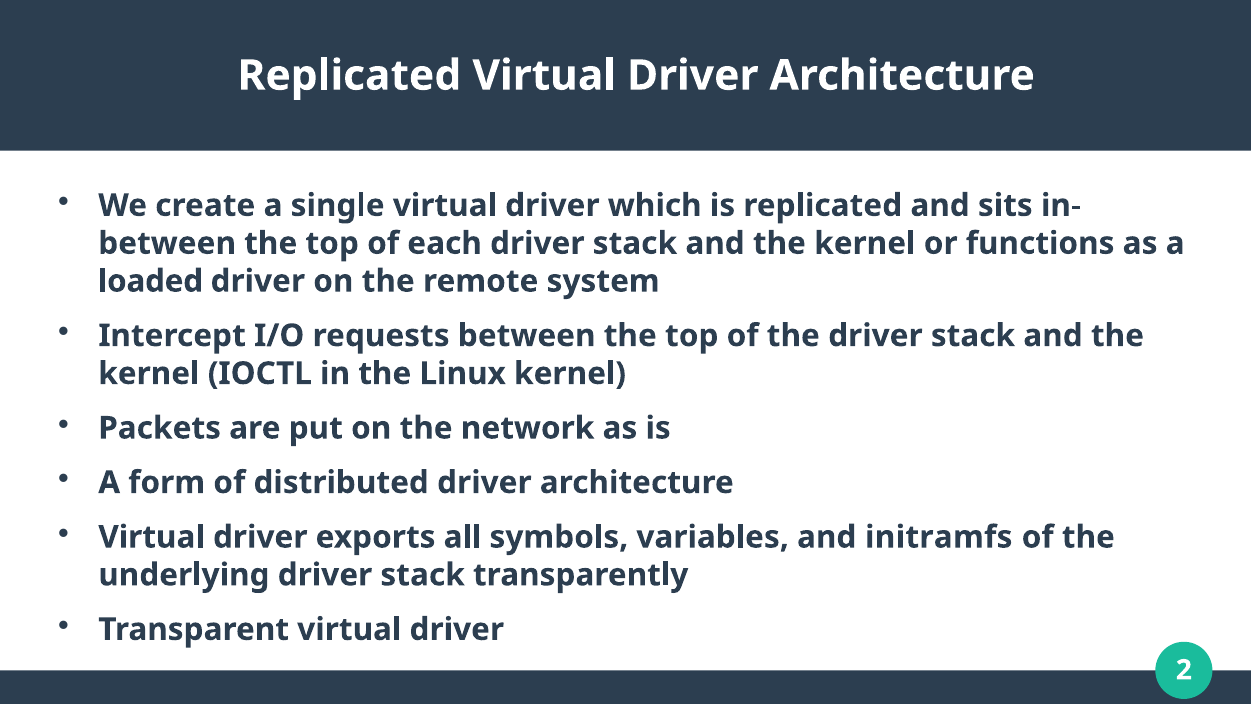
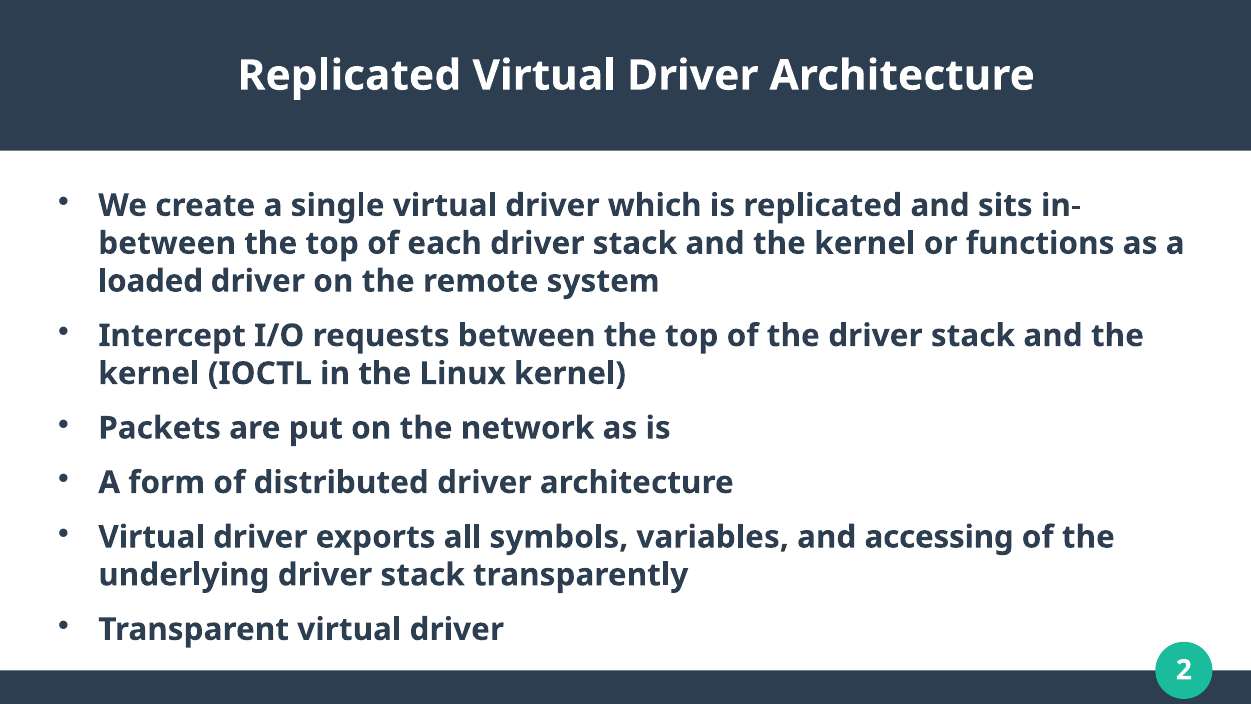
initramfs: initramfs -> accessing
